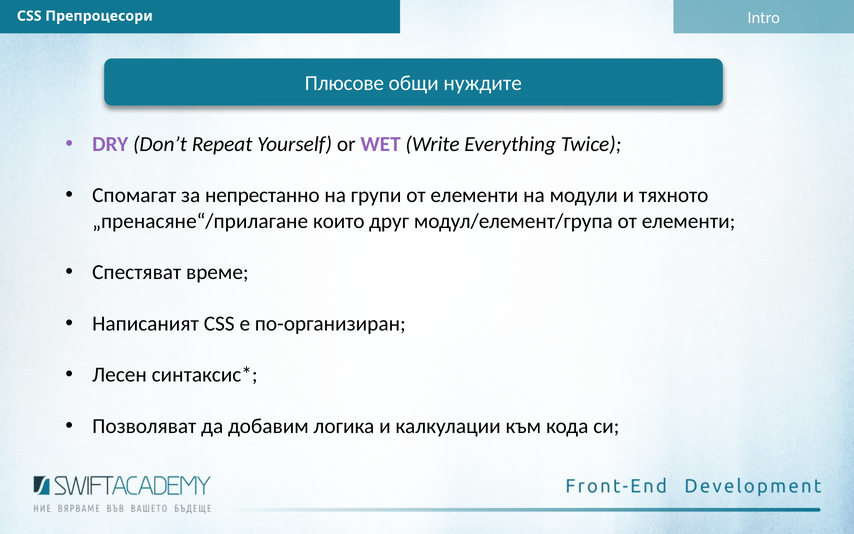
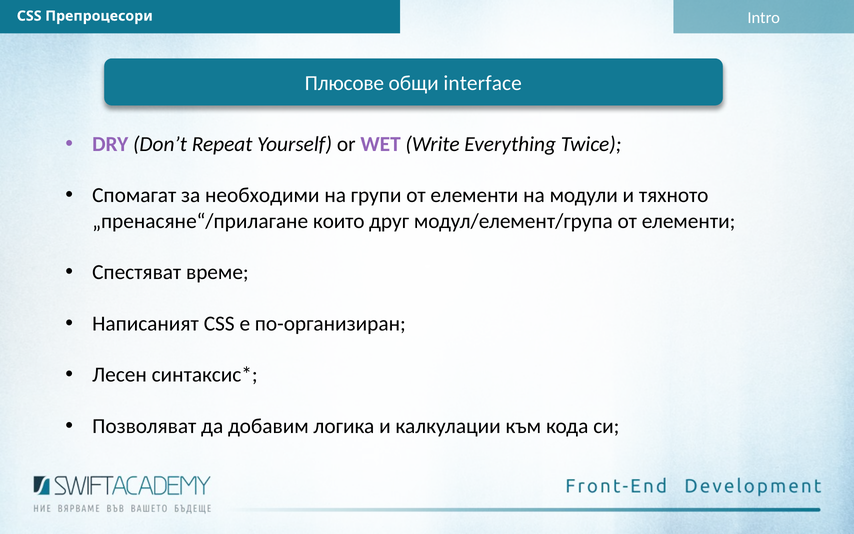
нуждите: нуждите -> interface
непрестанно: непрестанно -> необходими
